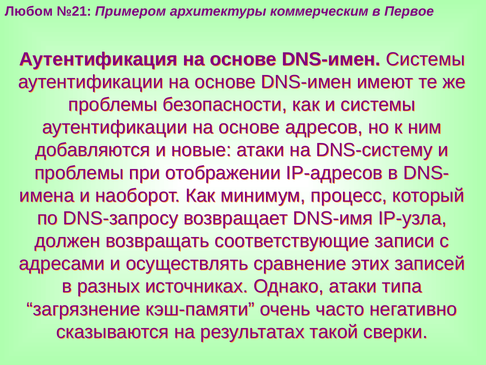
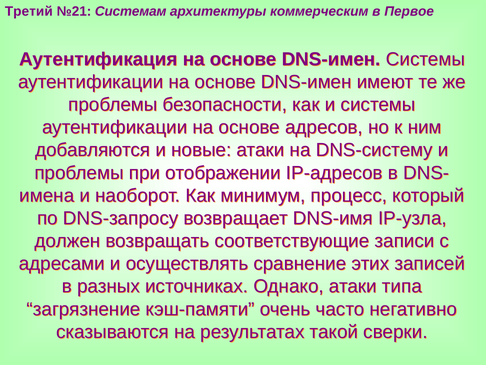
Любом: Любом -> Третий
Примером: Примером -> Системам
